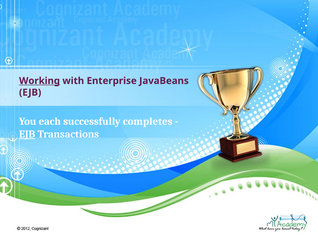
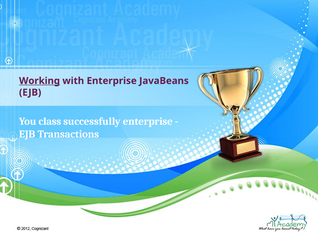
each: each -> class
successfully completes: completes -> enterprise
EJB at (27, 134) underline: present -> none
